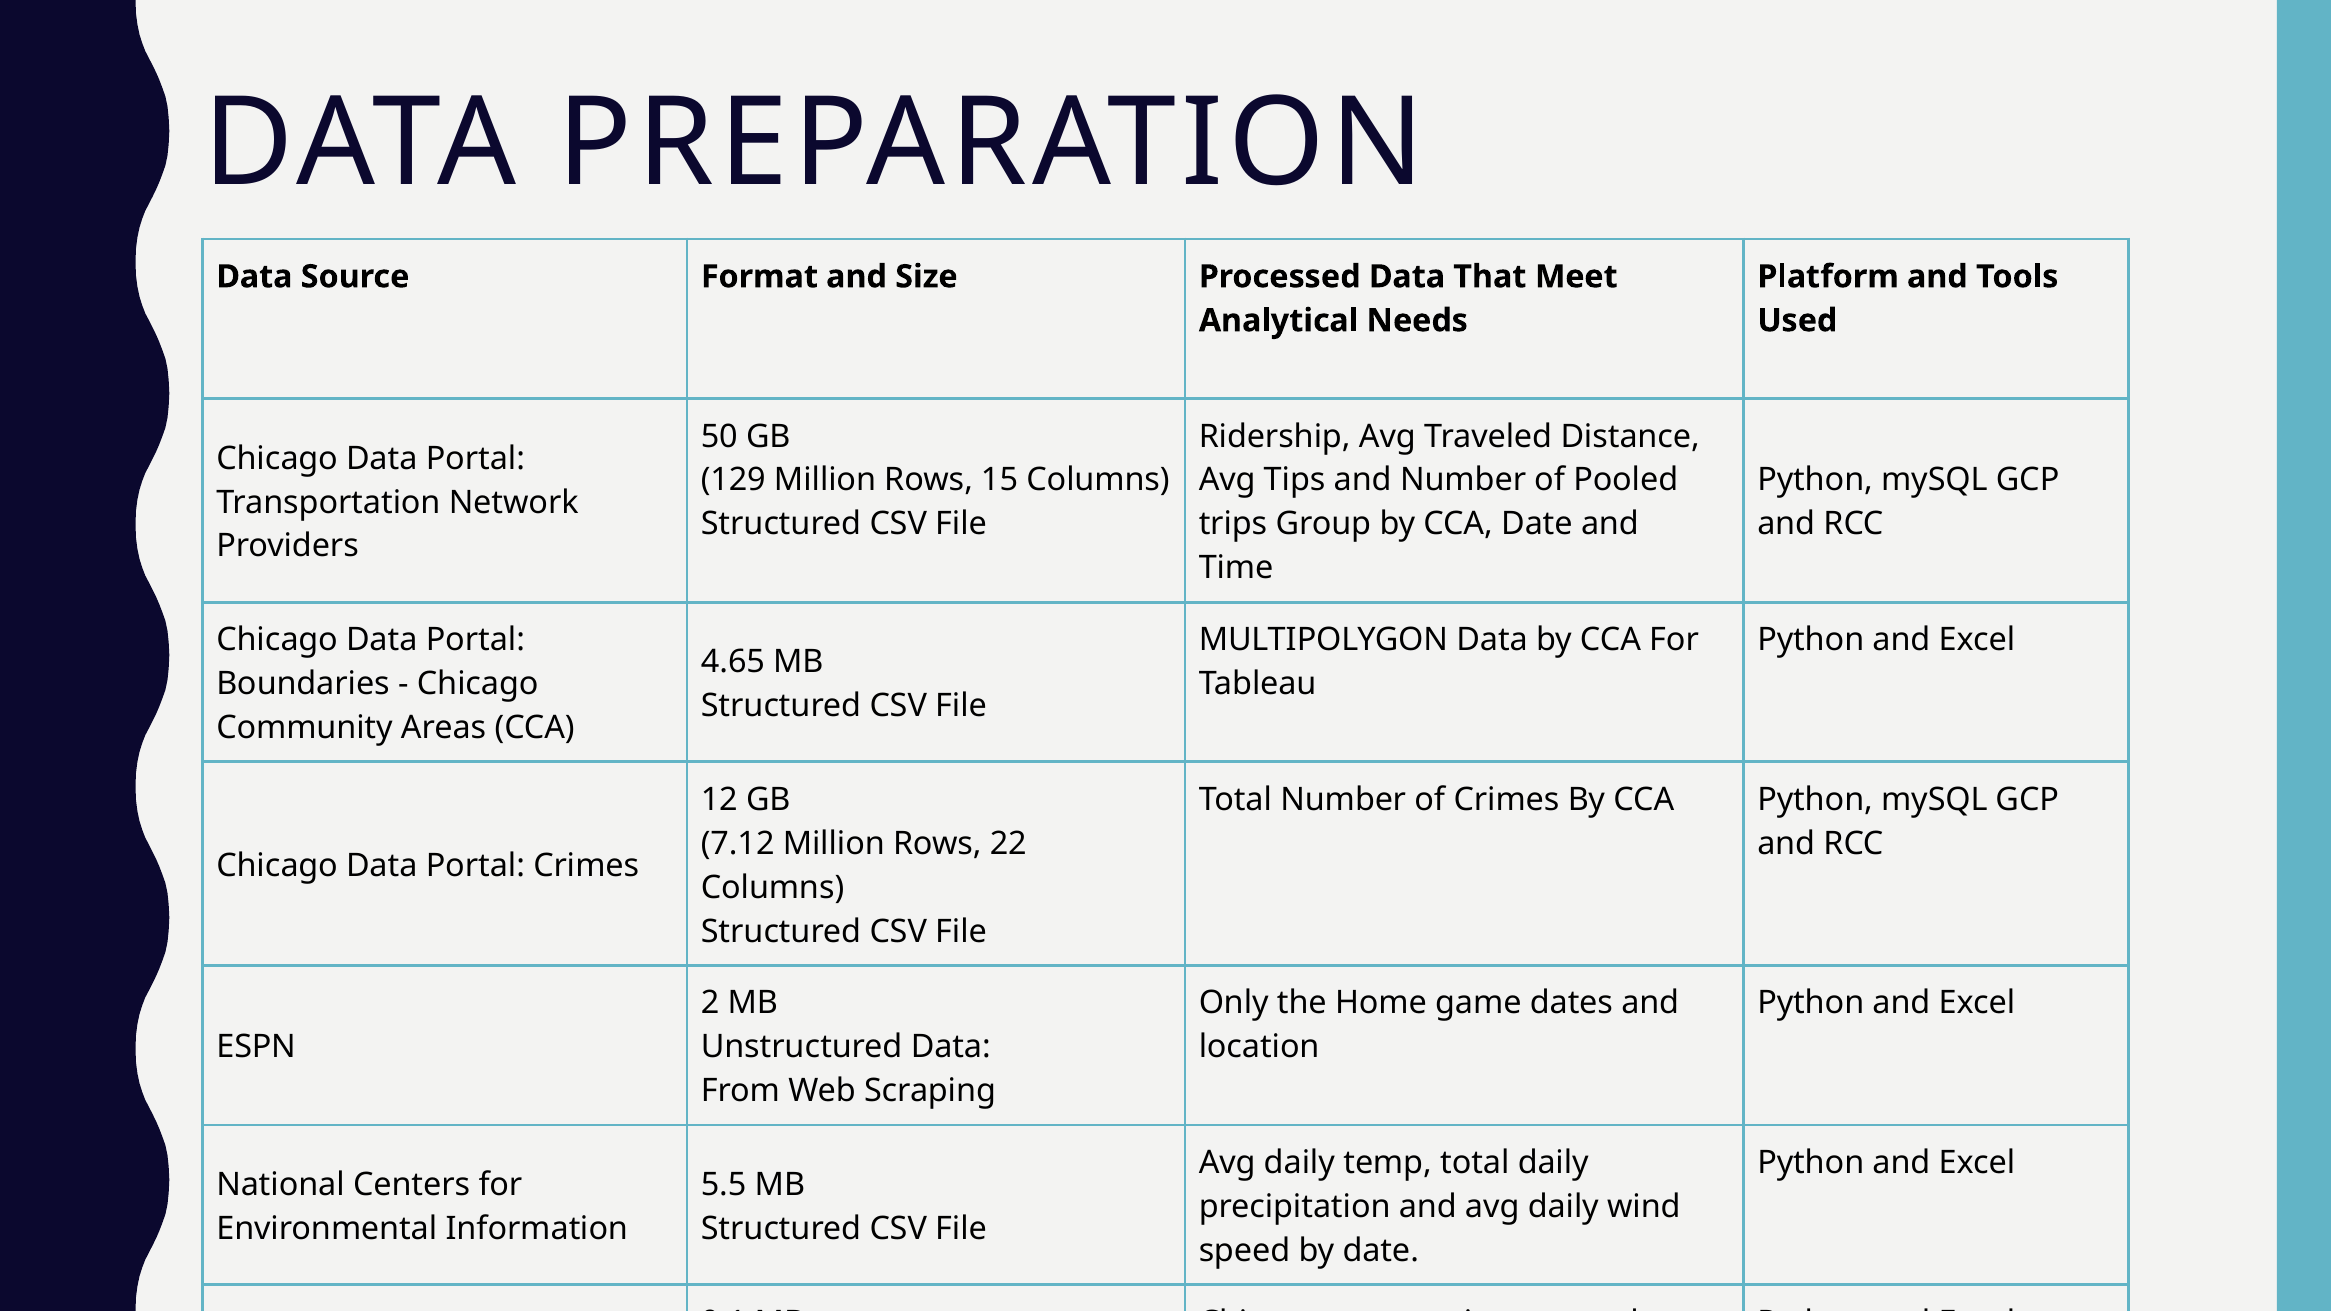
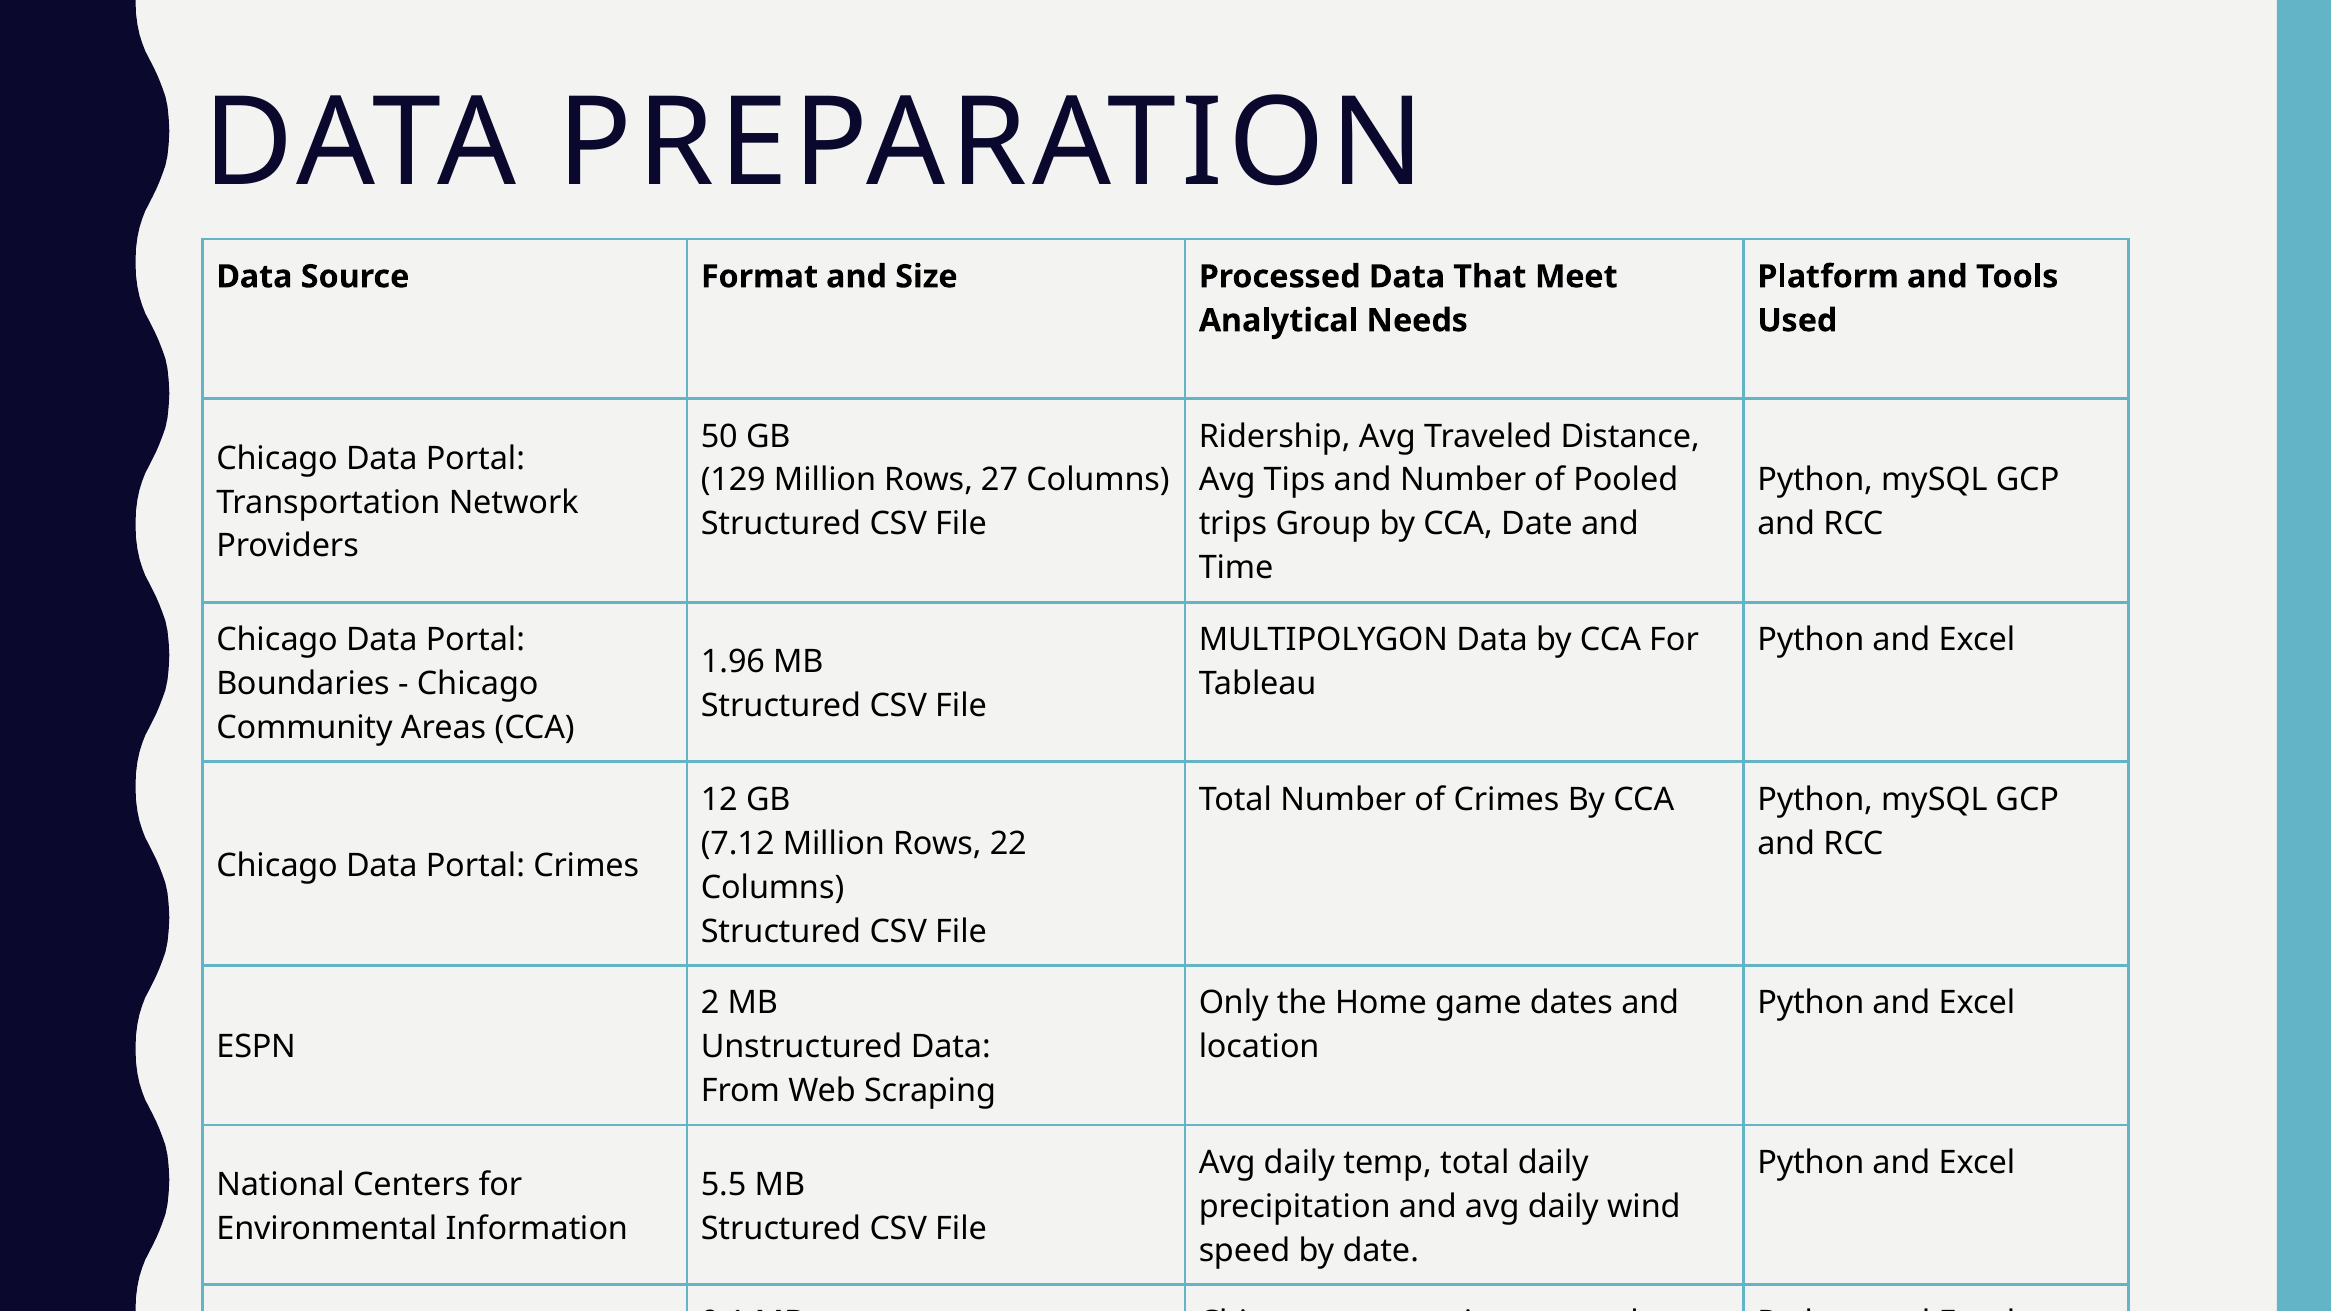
15: 15 -> 27
4.65: 4.65 -> 1.96
